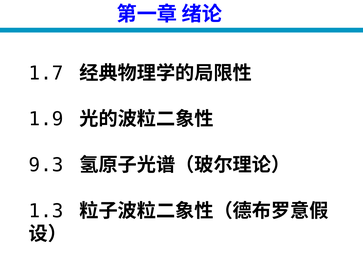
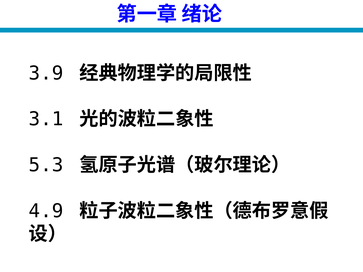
1.7: 1.7 -> 3.9
1.9: 1.9 -> 3.1
9.3: 9.3 -> 5.3
1.3: 1.3 -> 4.9
